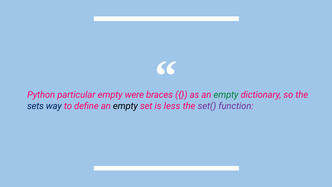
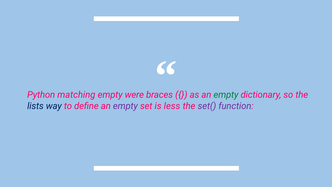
particular: particular -> matching
sets: sets -> lists
empty at (125, 106) colour: black -> purple
